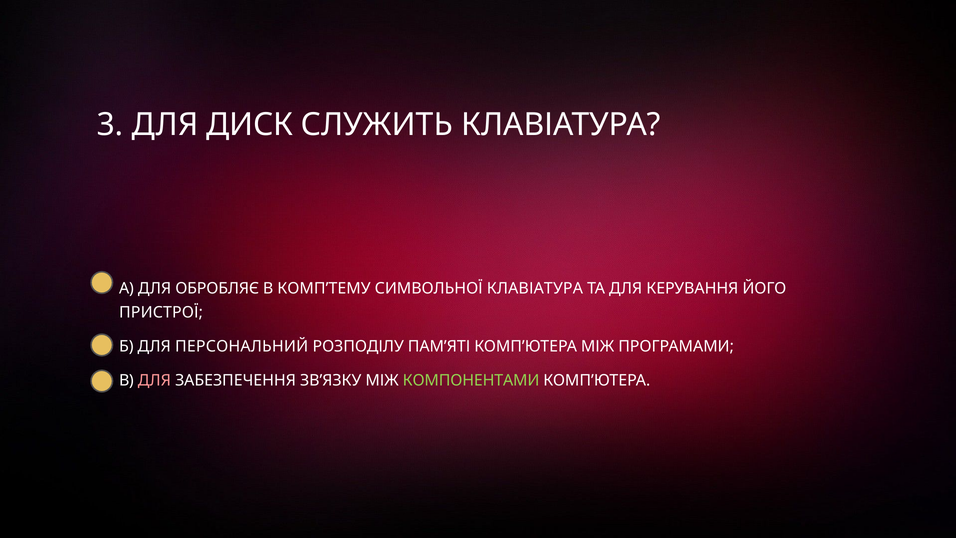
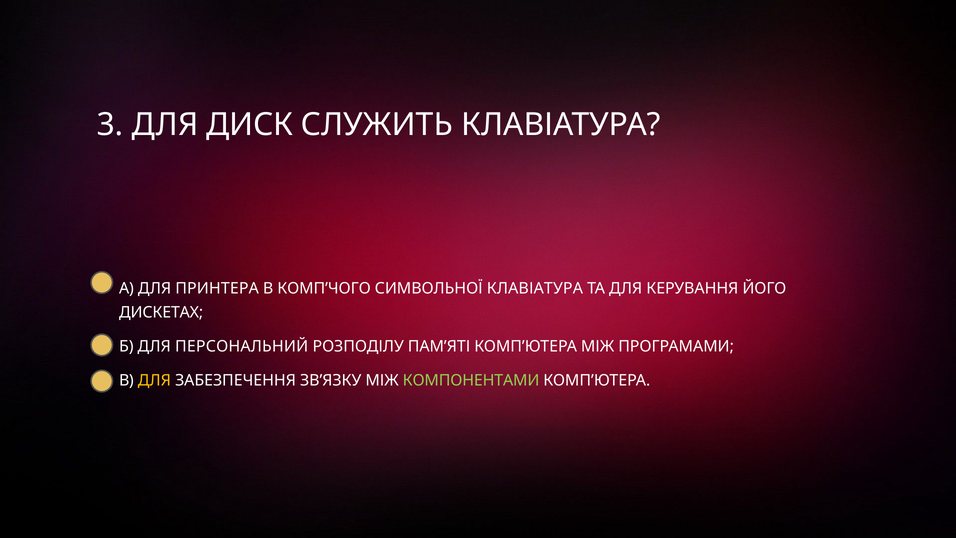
ОБРОБЛЯЄ: ОБРОБЛЯЄ -> ПРИНТЕРА
КОМП’ТЕМУ: КОМП’ТЕМУ -> КОМП’ЧОГО
ПРИСТРОЇ: ПРИСТРОЇ -> ДИСКЕТАХ
ДЛЯ at (154, 380) colour: pink -> yellow
